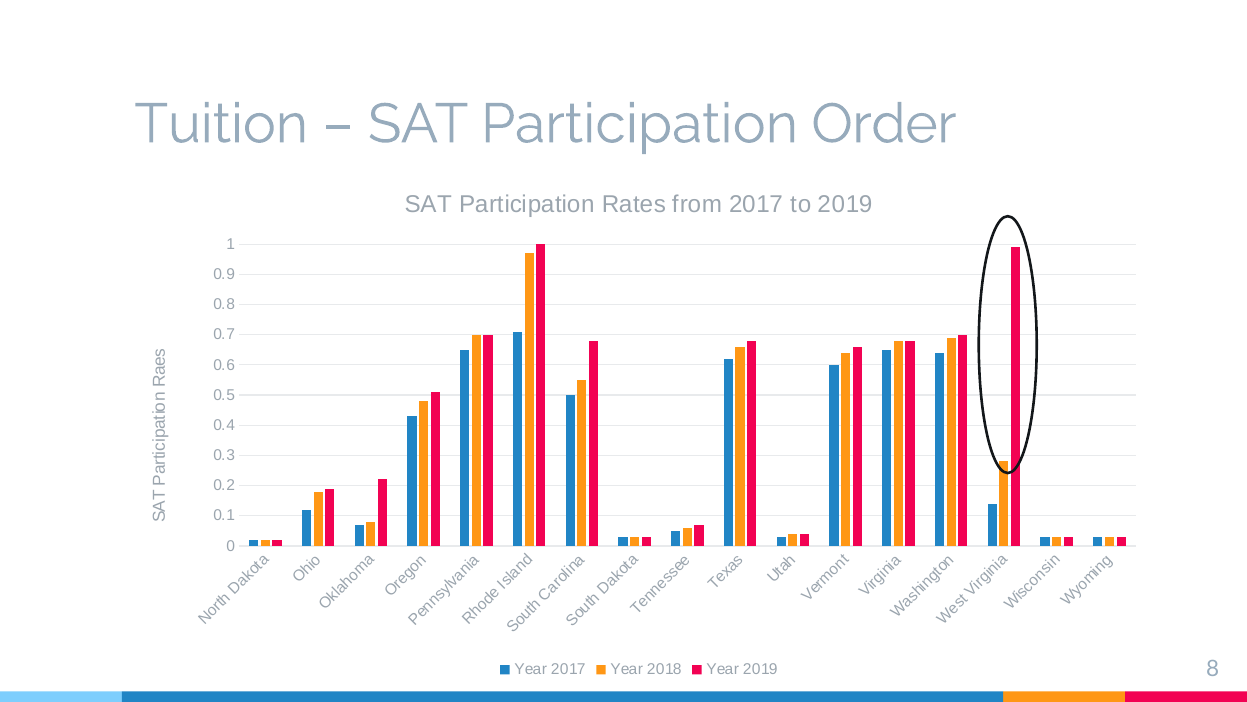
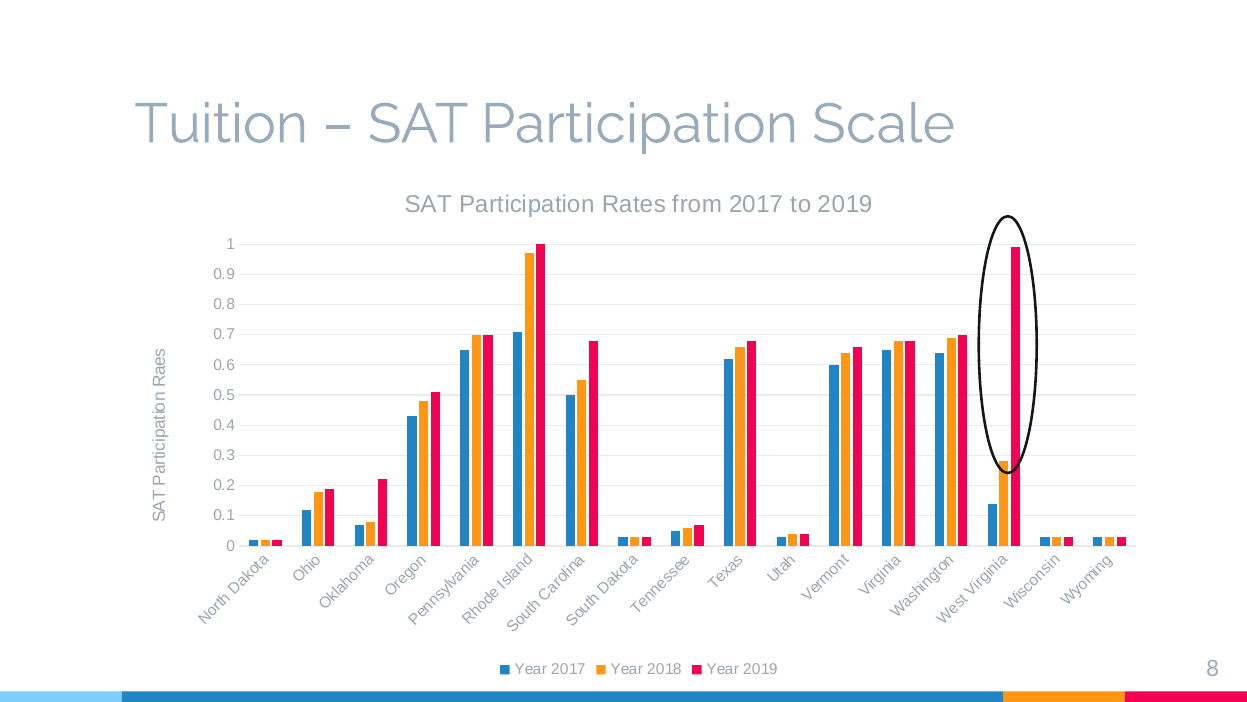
Order: Order -> Scale
